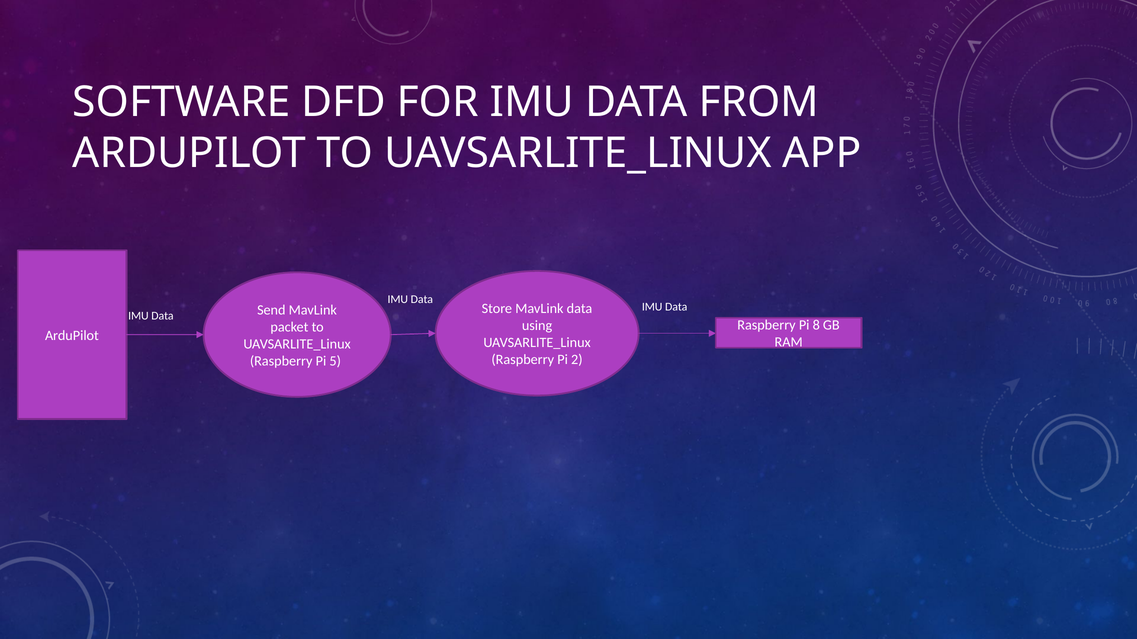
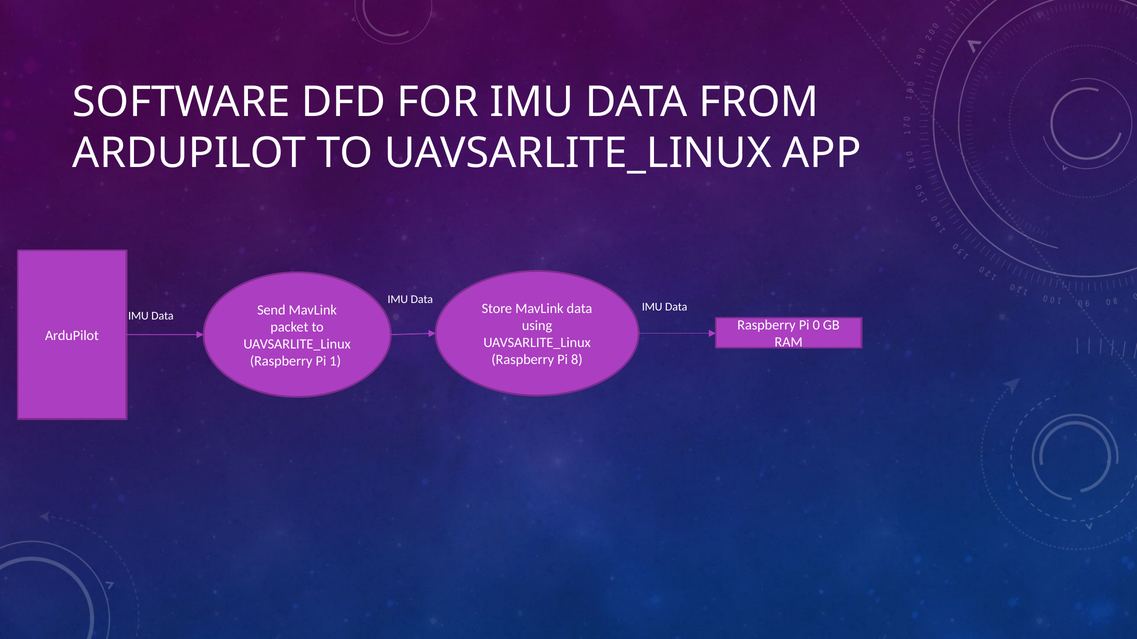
8: 8 -> 0
2: 2 -> 8
5: 5 -> 1
